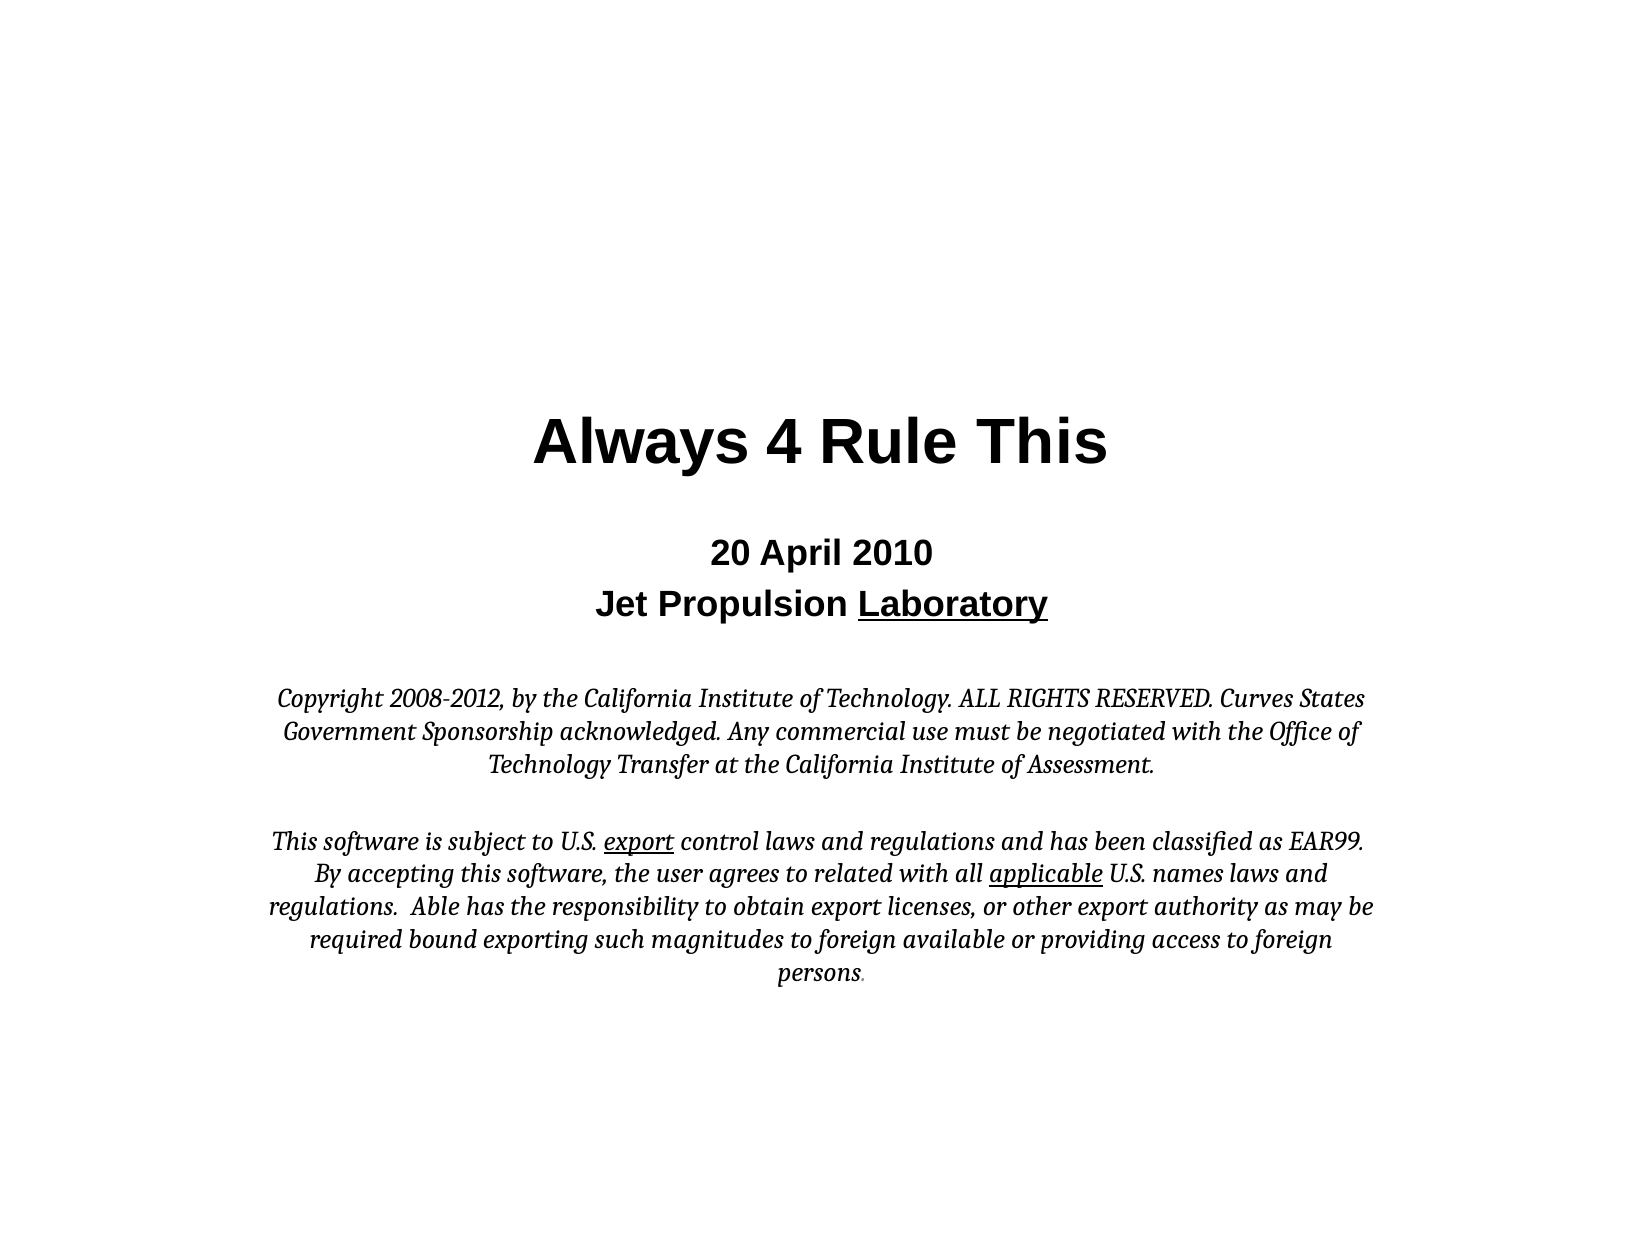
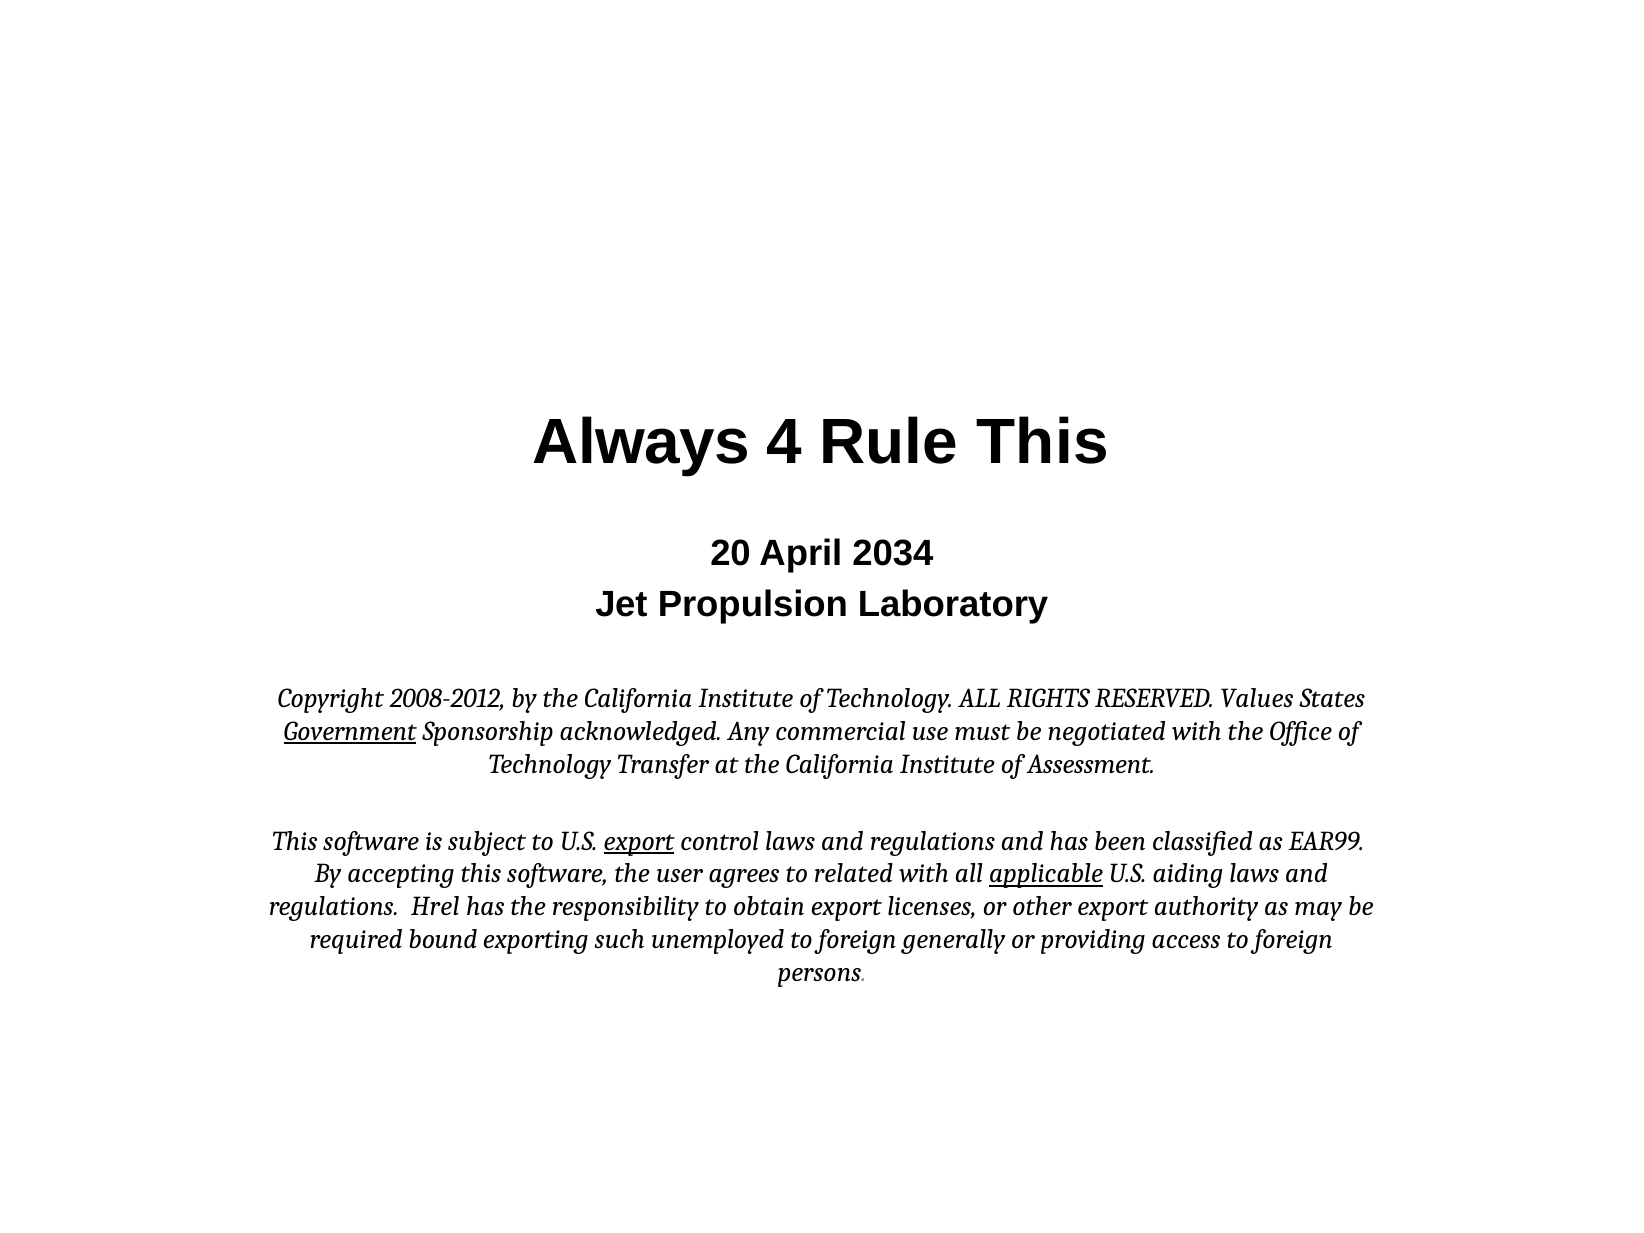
2010: 2010 -> 2034
Laboratory underline: present -> none
Curves: Curves -> Values
Government underline: none -> present
names: names -> aiding
Able: Able -> Hrel
magnitudes: magnitudes -> unemployed
available: available -> generally
